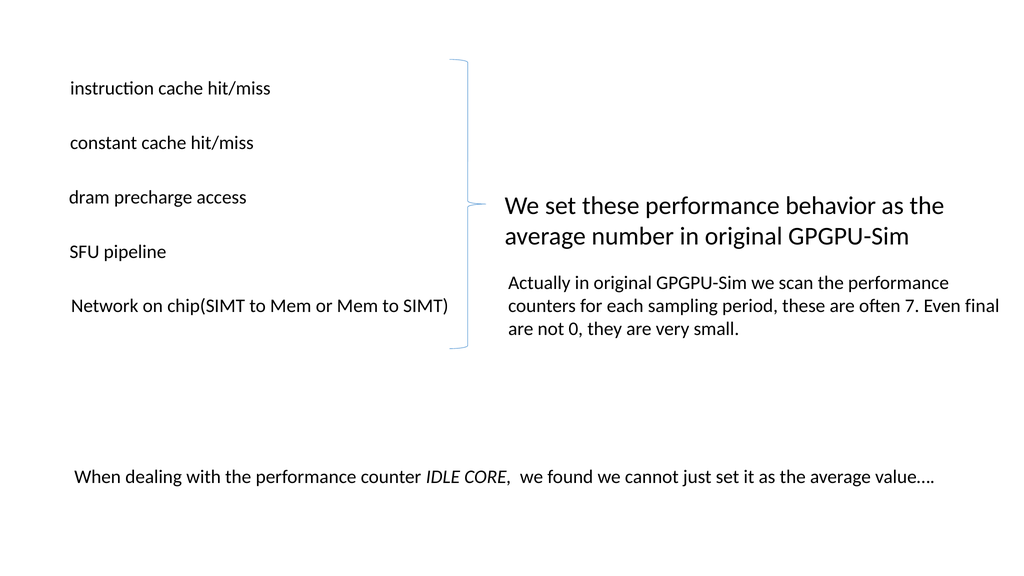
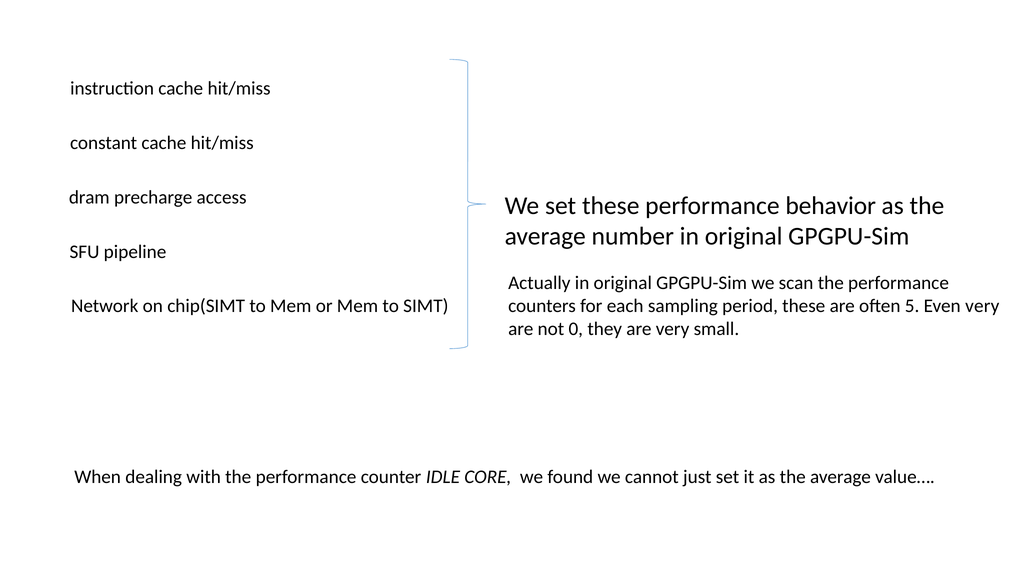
7: 7 -> 5
Even final: final -> very
